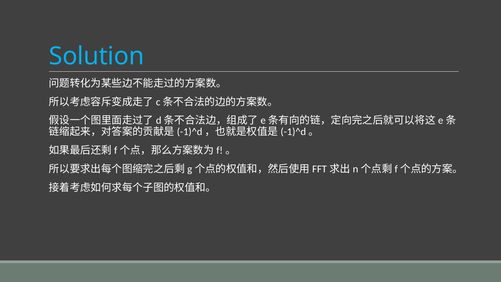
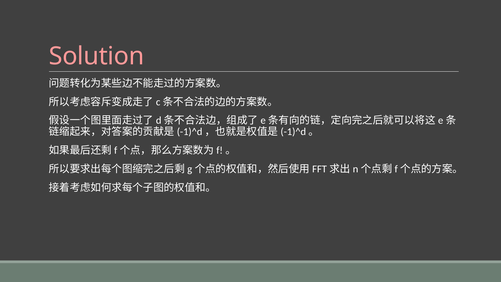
Solution colour: light blue -> pink
